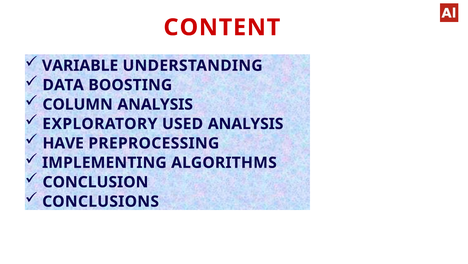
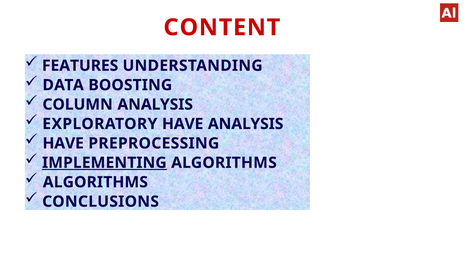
VARIABLE: VARIABLE -> FEATURES
EXPLORATORY USED: USED -> HAVE
IMPLEMENTING underline: none -> present
CONCLUSION at (95, 182): CONCLUSION -> ALGORITHMS
